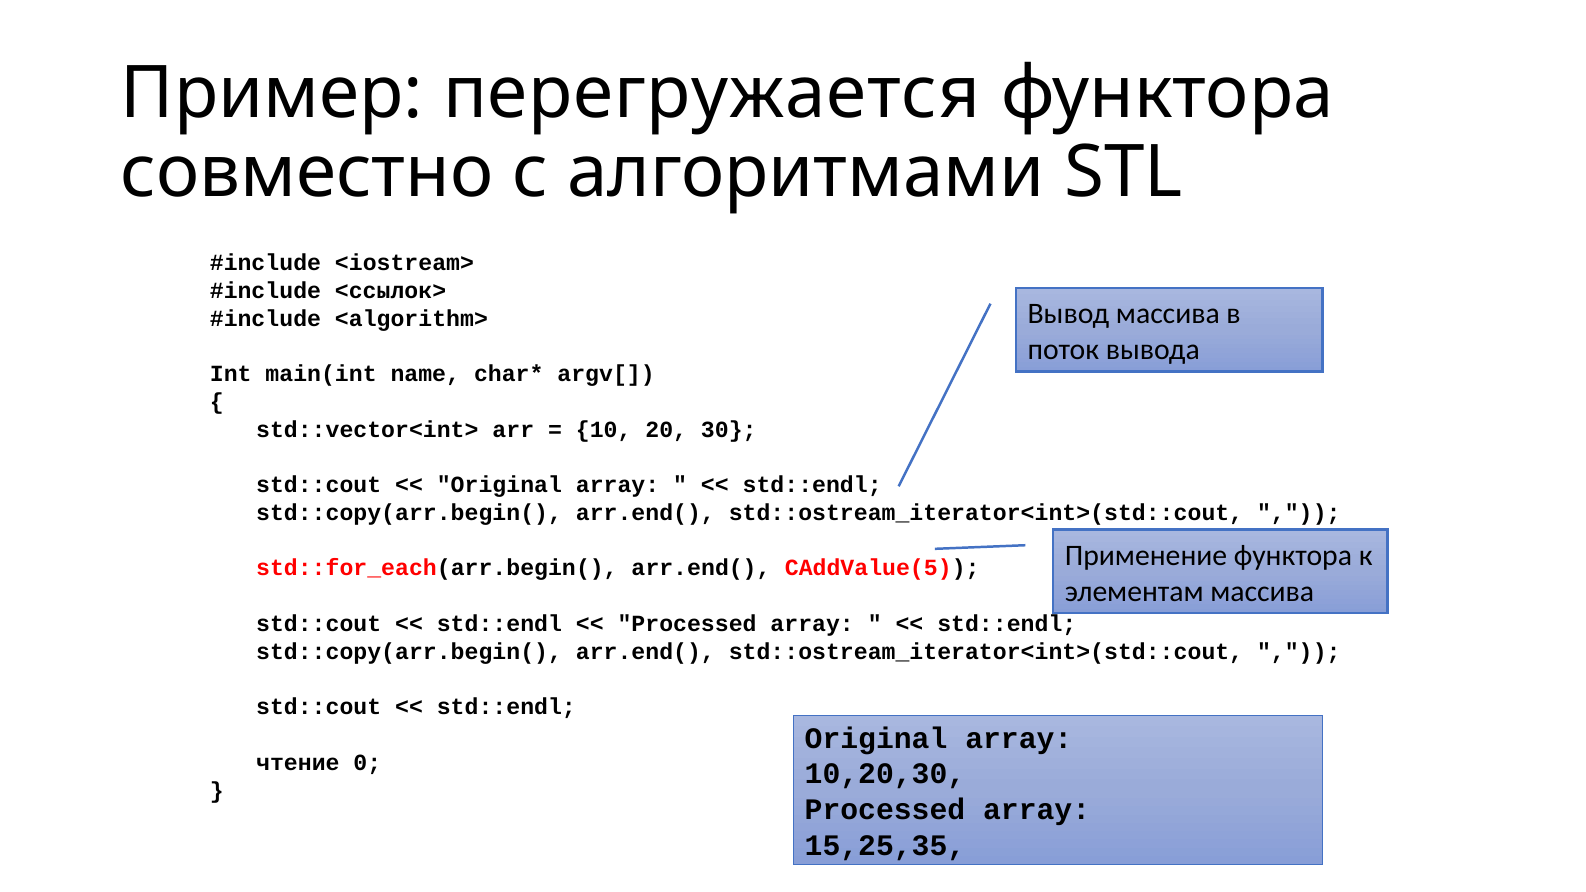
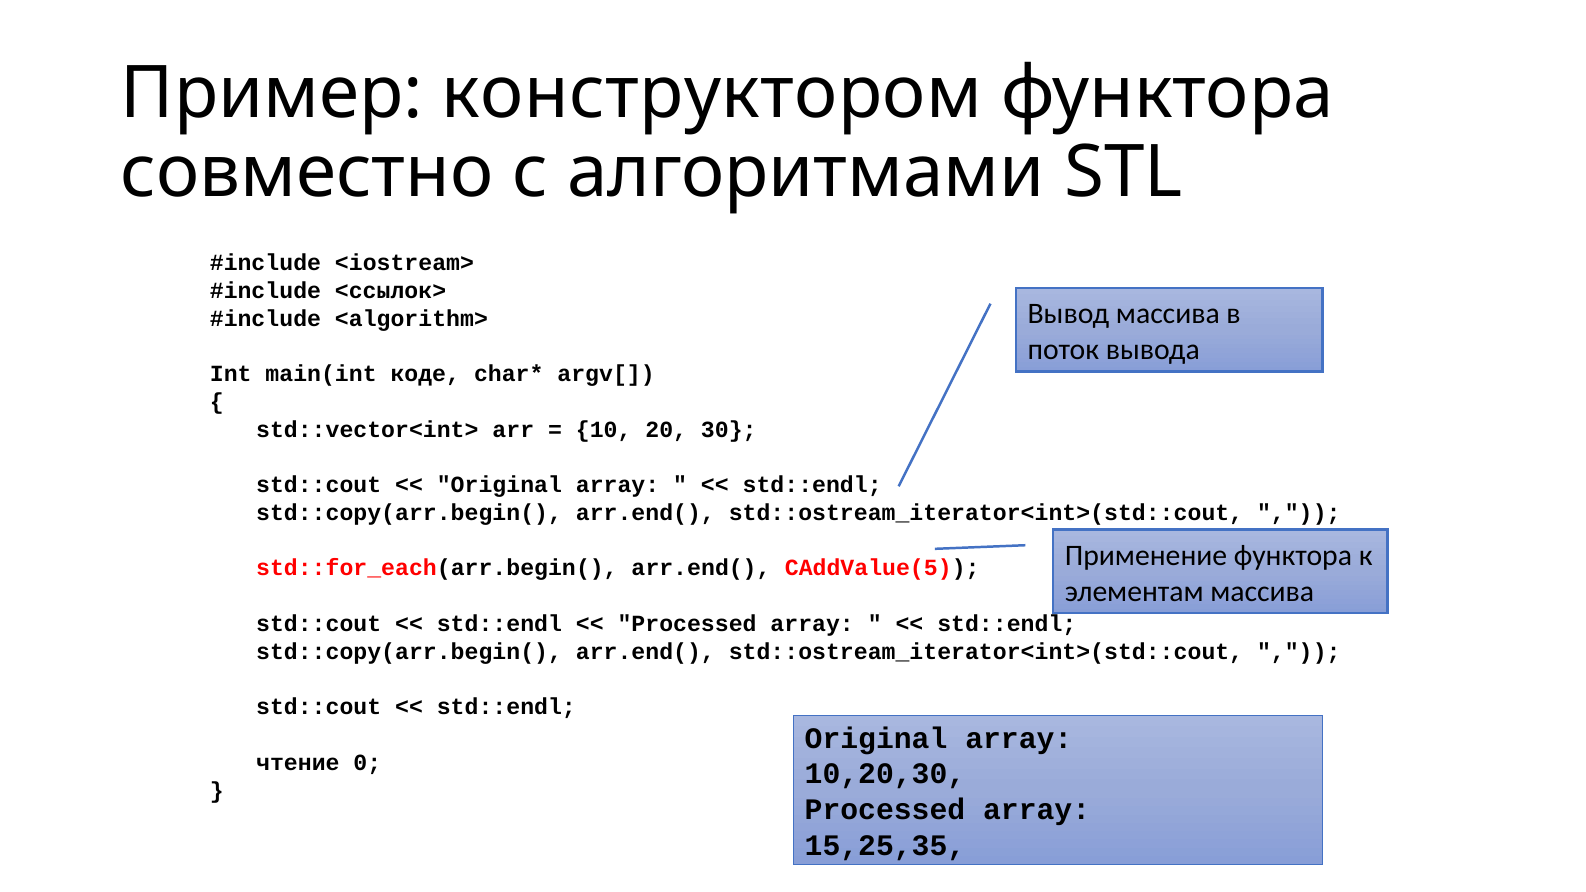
перегружается: перегружается -> конструктором
name: name -> коде
